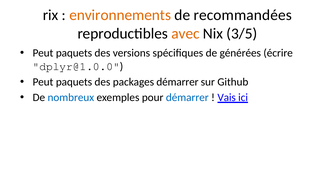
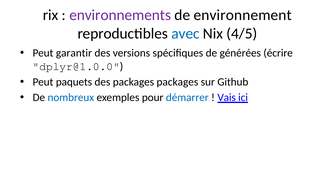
environnements colour: orange -> purple
recommandées: recommandées -> environnement
avec colour: orange -> blue
3/5: 3/5 -> 4/5
paquets at (74, 53): paquets -> garantir
packages démarrer: démarrer -> packages
